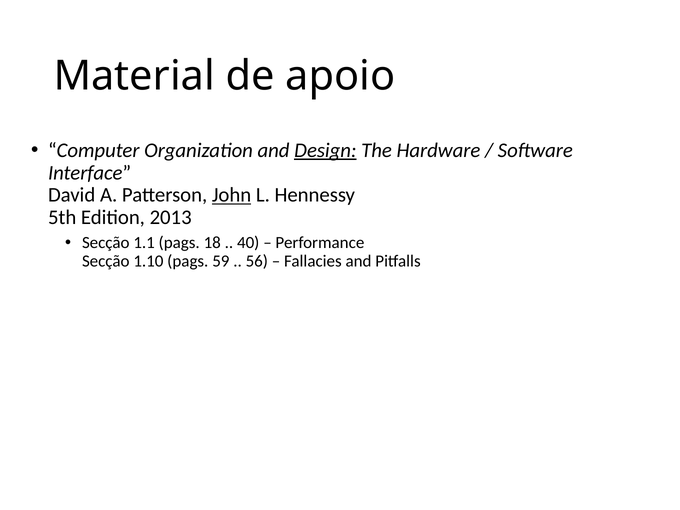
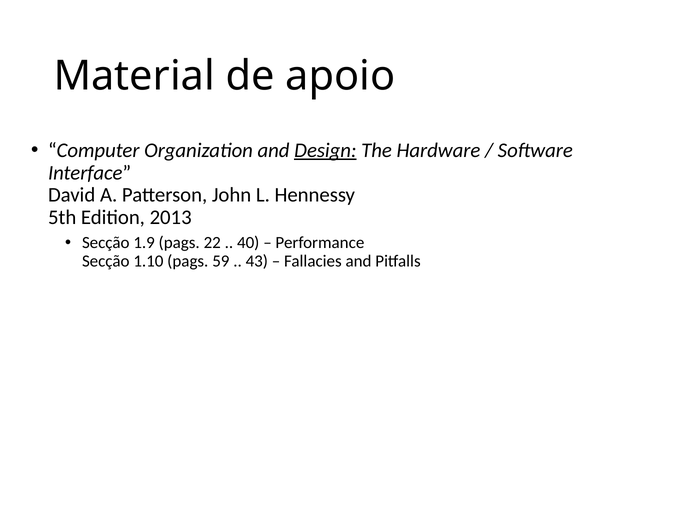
John underline: present -> none
1.1: 1.1 -> 1.9
18: 18 -> 22
56: 56 -> 43
